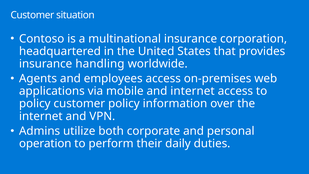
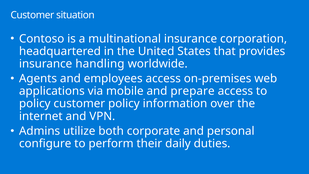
and internet: internet -> prepare
operation: operation -> configure
